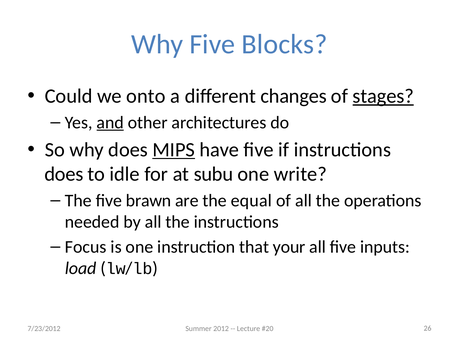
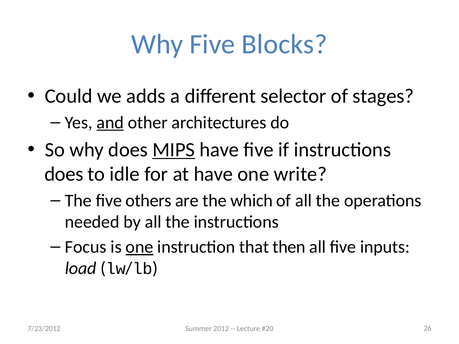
onto: onto -> adds
changes: changes -> selector
stages underline: present -> none
at subu: subu -> have
brawn: brawn -> others
equal: equal -> which
one at (139, 247) underline: none -> present
your: your -> then
